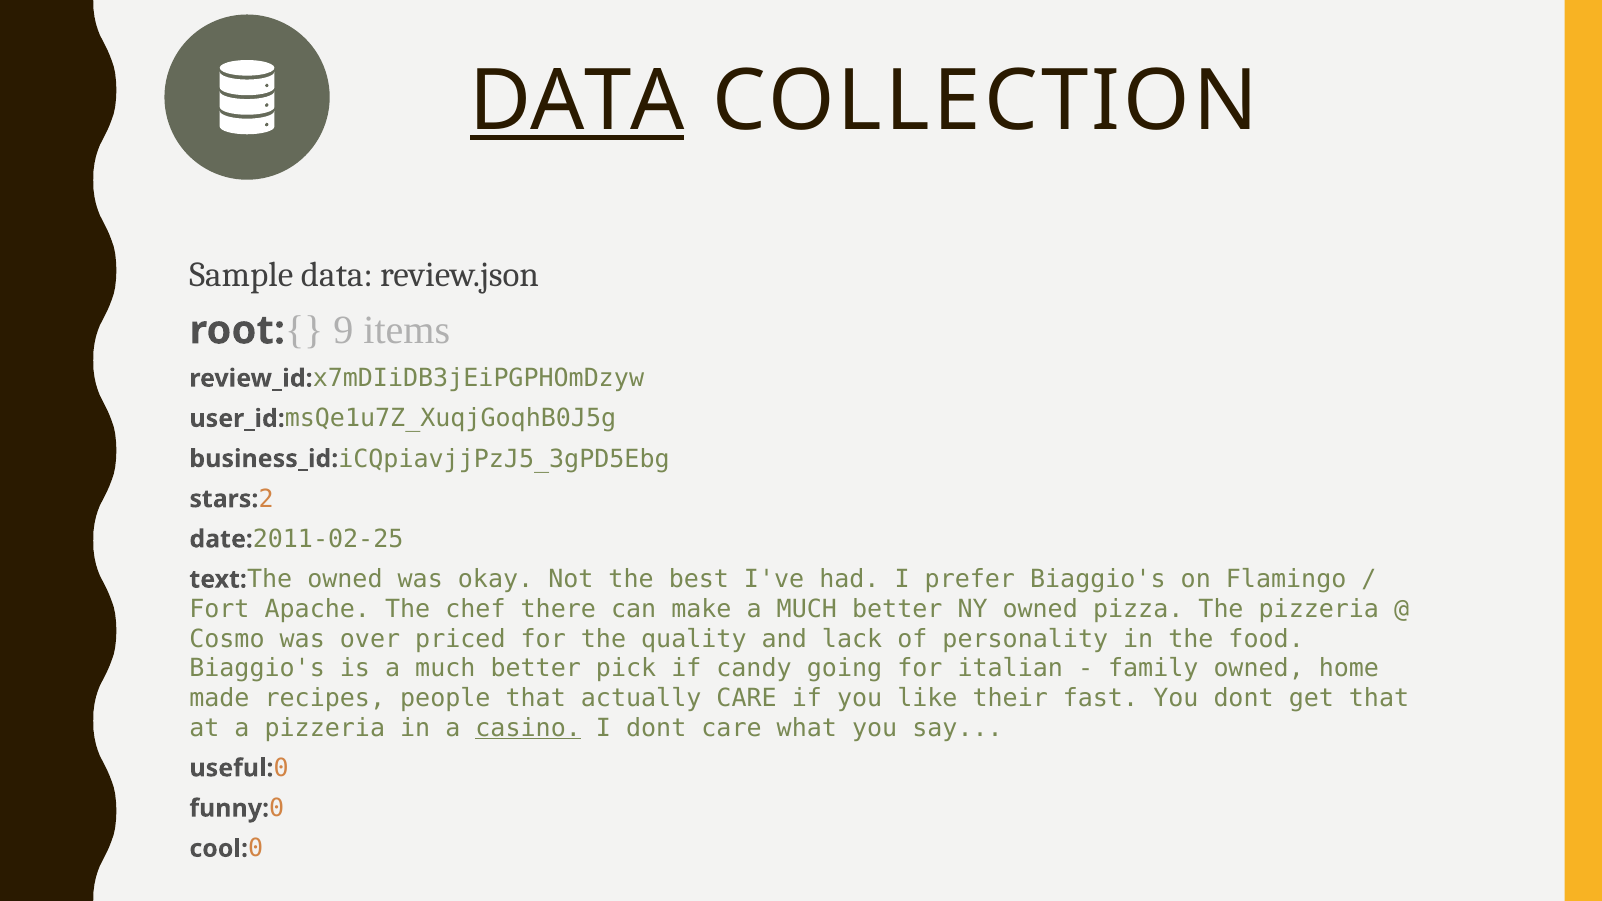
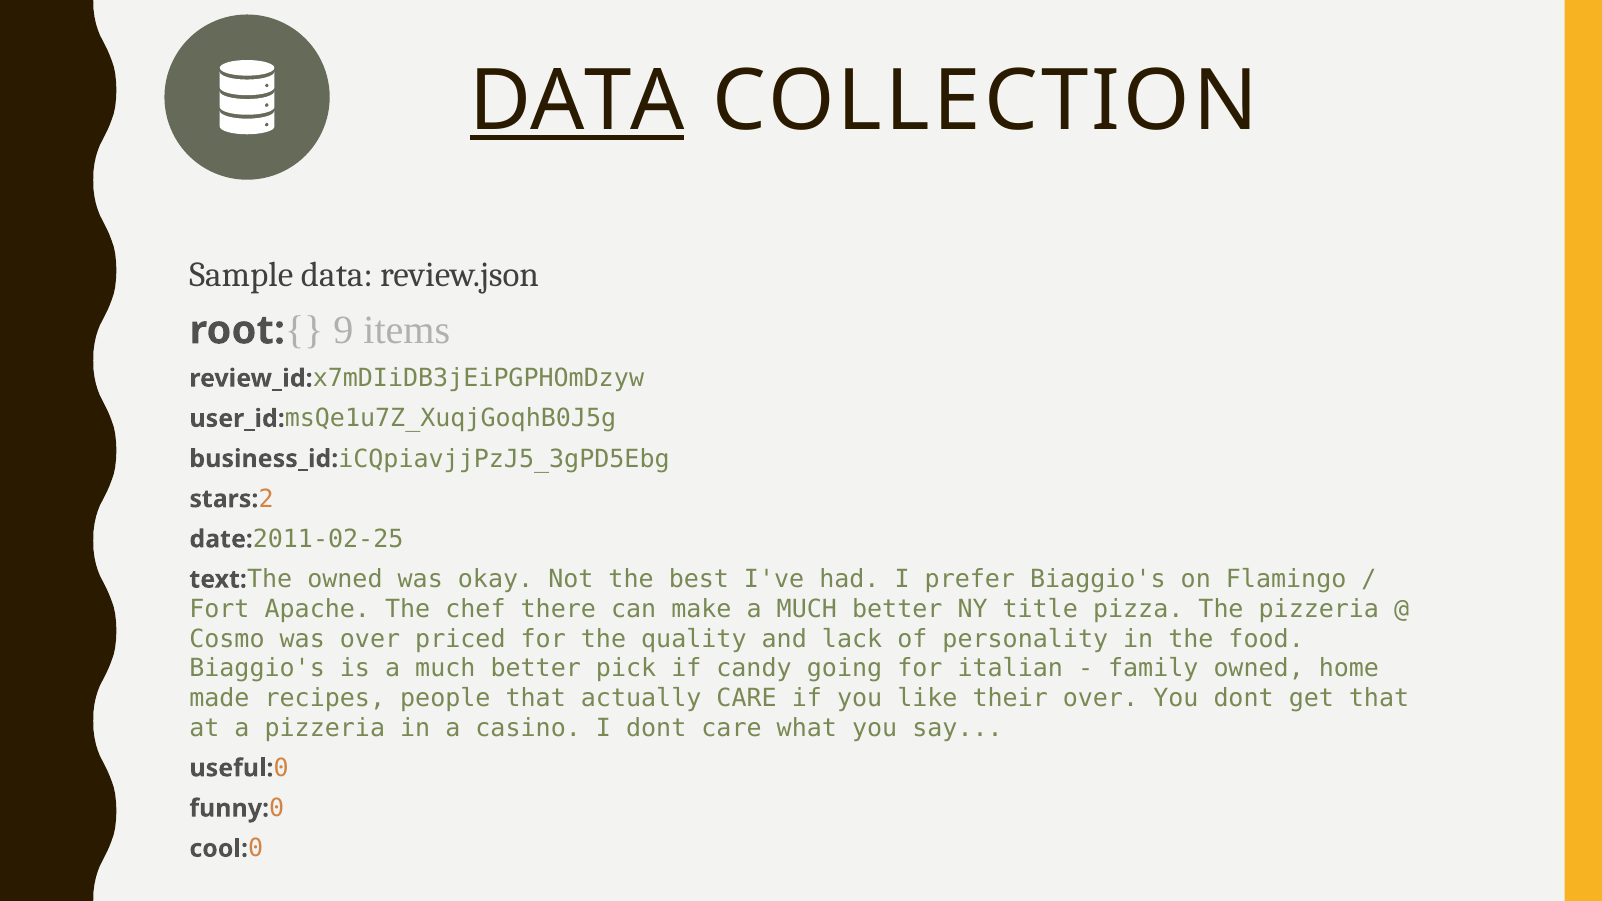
NY owned: owned -> title
their fast: fast -> over
casino underline: present -> none
